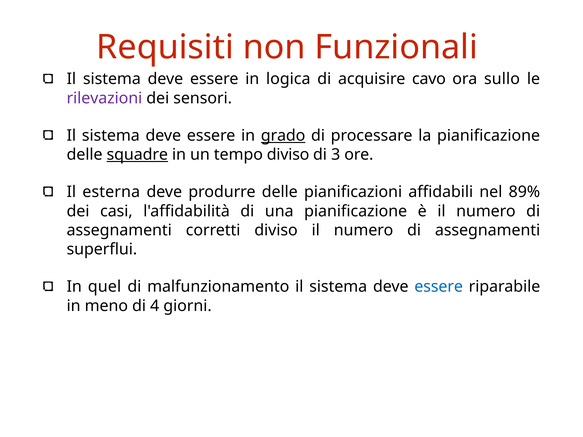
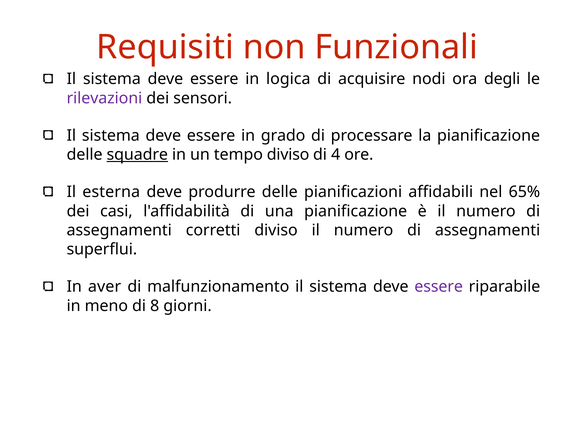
cavo: cavo -> nodi
sullo: sullo -> degli
grado underline: present -> none
3: 3 -> 4
89%: 89% -> 65%
quel: quel -> aver
essere at (439, 287) colour: blue -> purple
4: 4 -> 8
